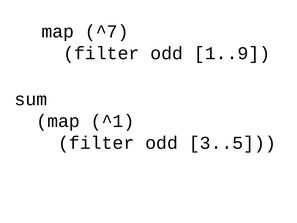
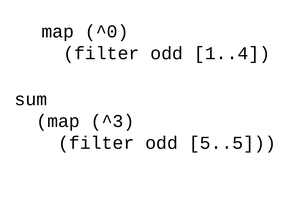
^7: ^7 -> ^0
1..9: 1..9 -> 1..4
^1: ^1 -> ^3
3..5: 3..5 -> 5..5
